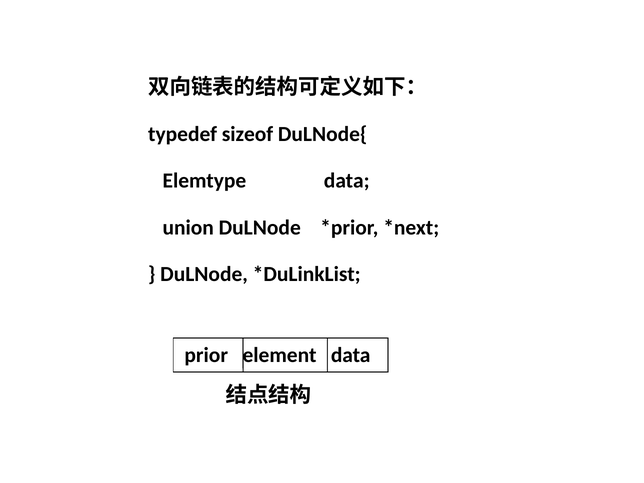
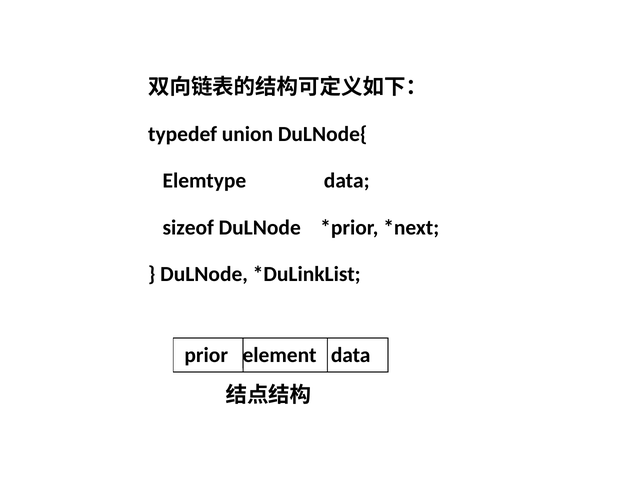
sizeof: sizeof -> union
union: union -> sizeof
